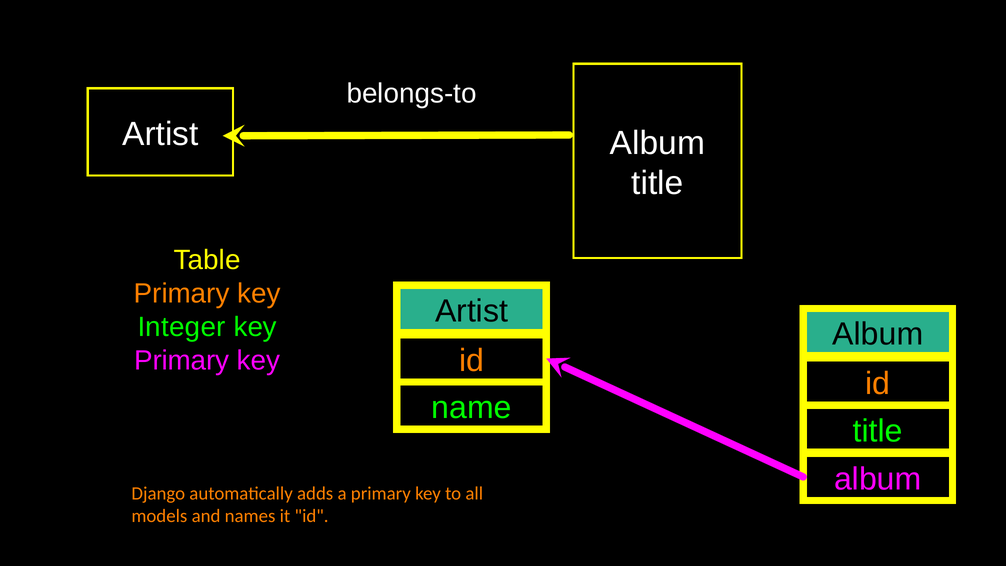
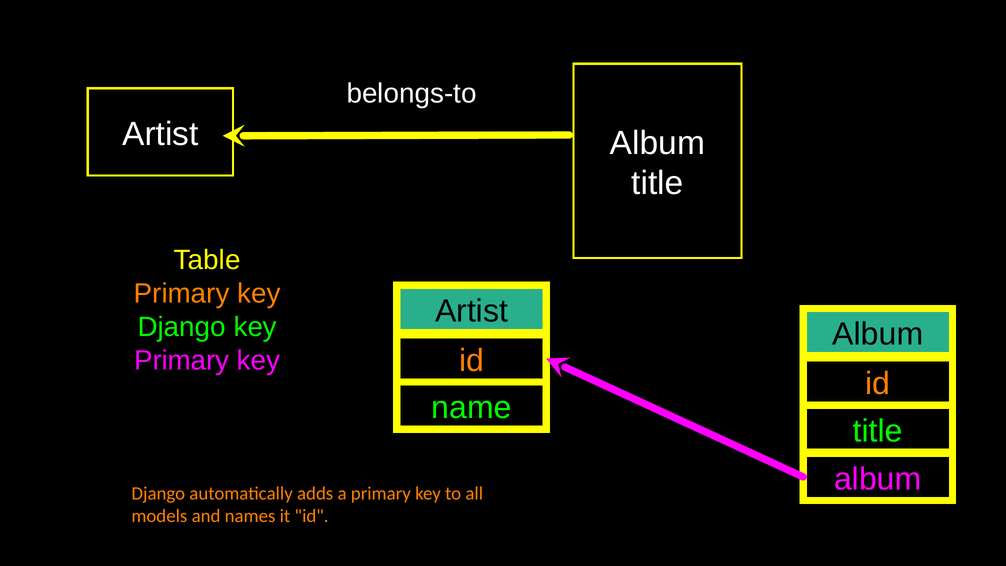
Integer at (182, 327): Integer -> Django
